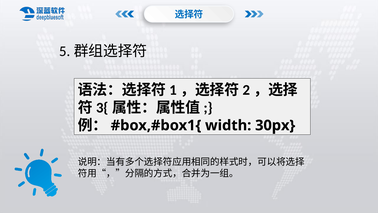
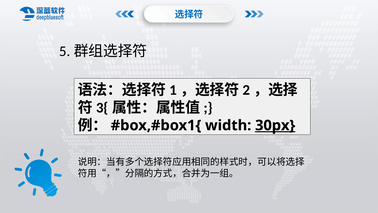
30px underline: none -> present
